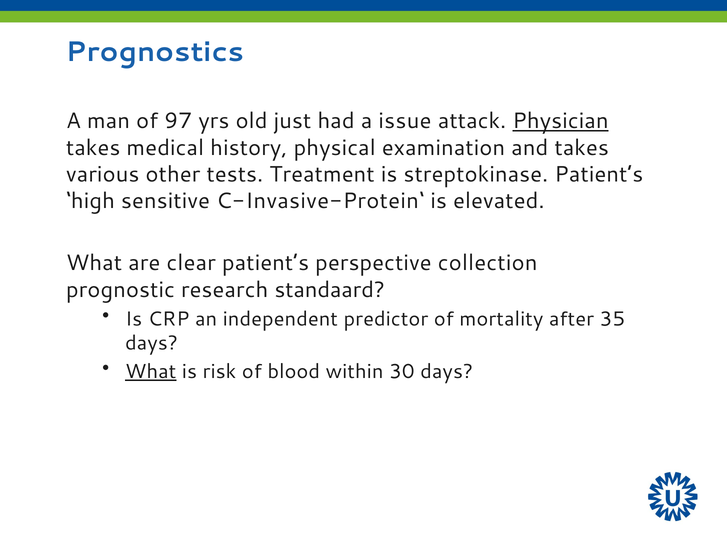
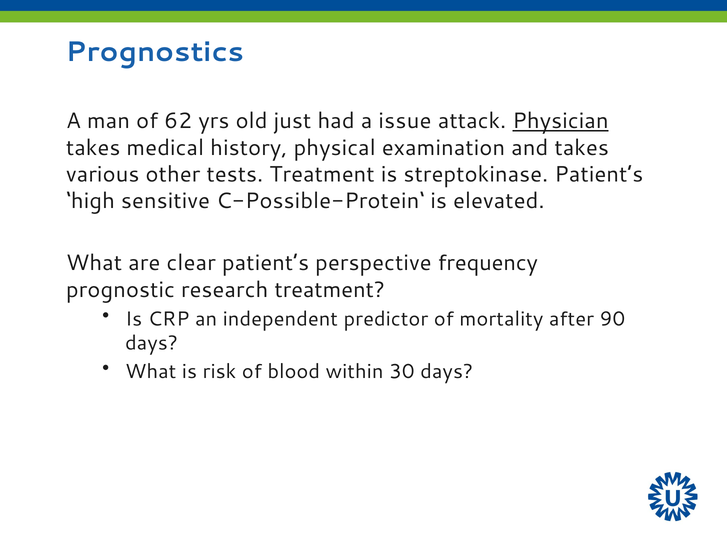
97: 97 -> 62
C-Invasive-Protein‘: C-Invasive-Protein‘ -> C-Possible-Protein‘
collection: collection -> frequency
research standaard: standaard -> treatment
35: 35 -> 90
What at (151, 372) underline: present -> none
